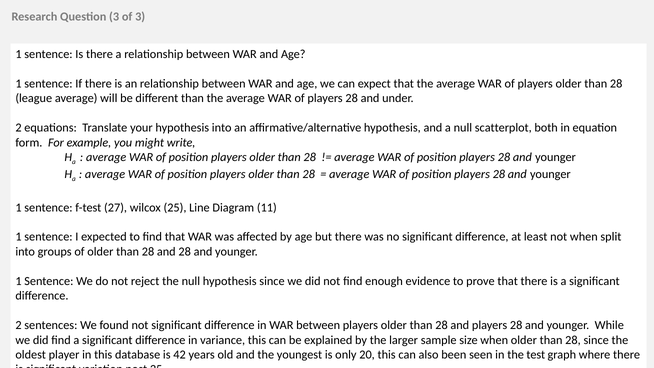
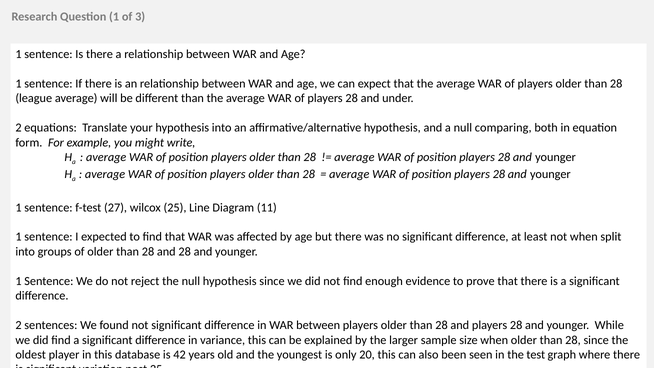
Question 3: 3 -> 1
scatterplot: scatterplot -> comparing
